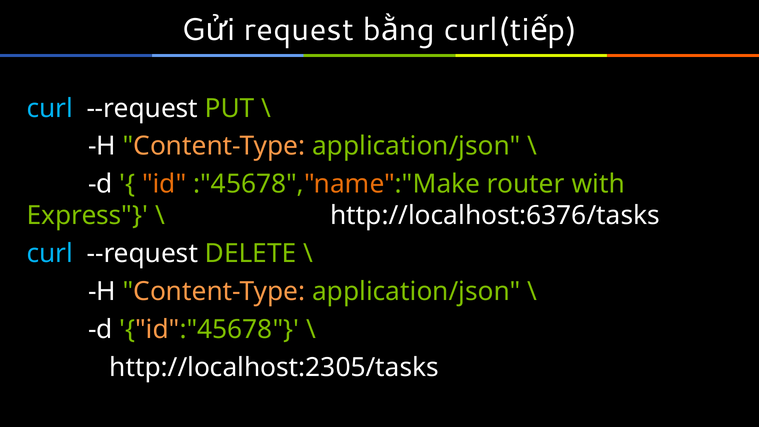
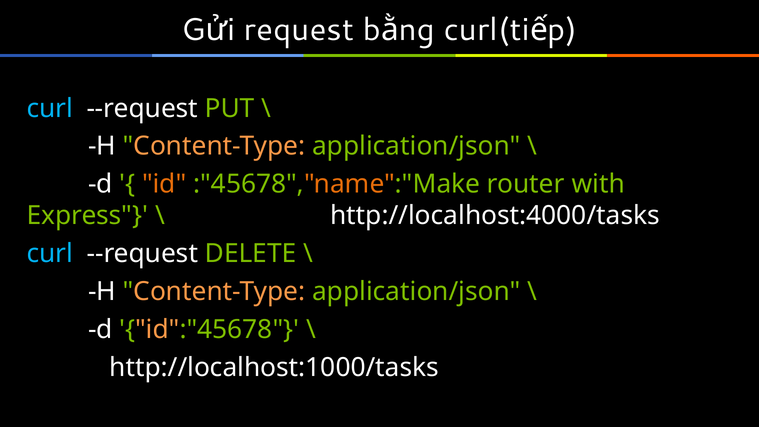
http://localhost:6376/tasks: http://localhost:6376/tasks -> http://localhost:4000/tasks
http://localhost:2305/tasks: http://localhost:2305/tasks -> http://localhost:1000/tasks
